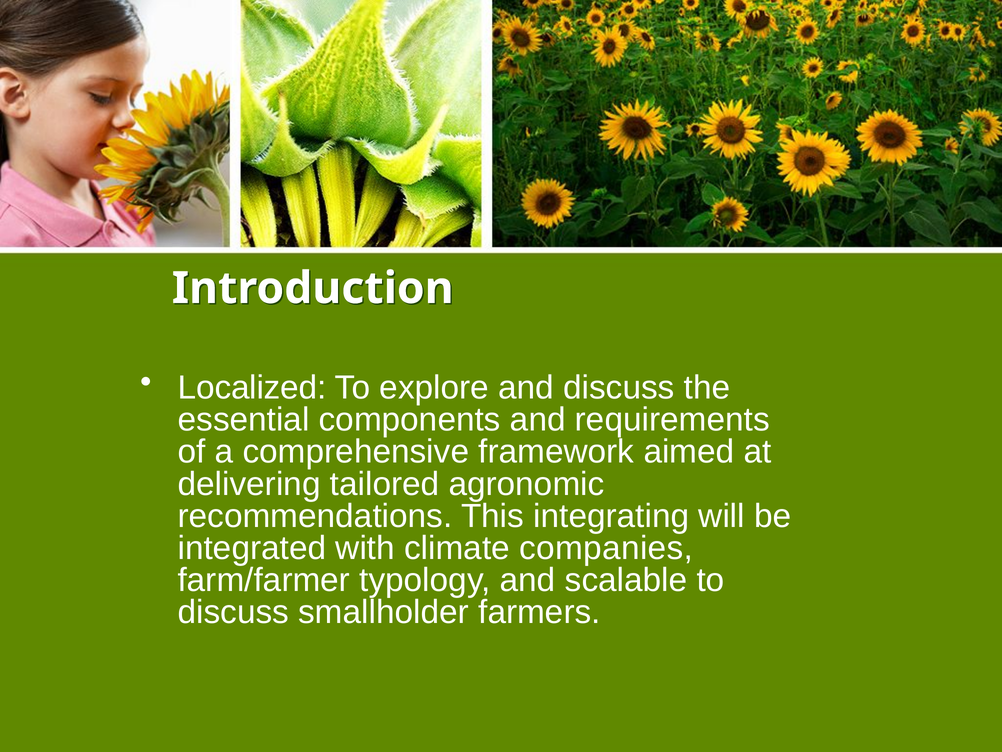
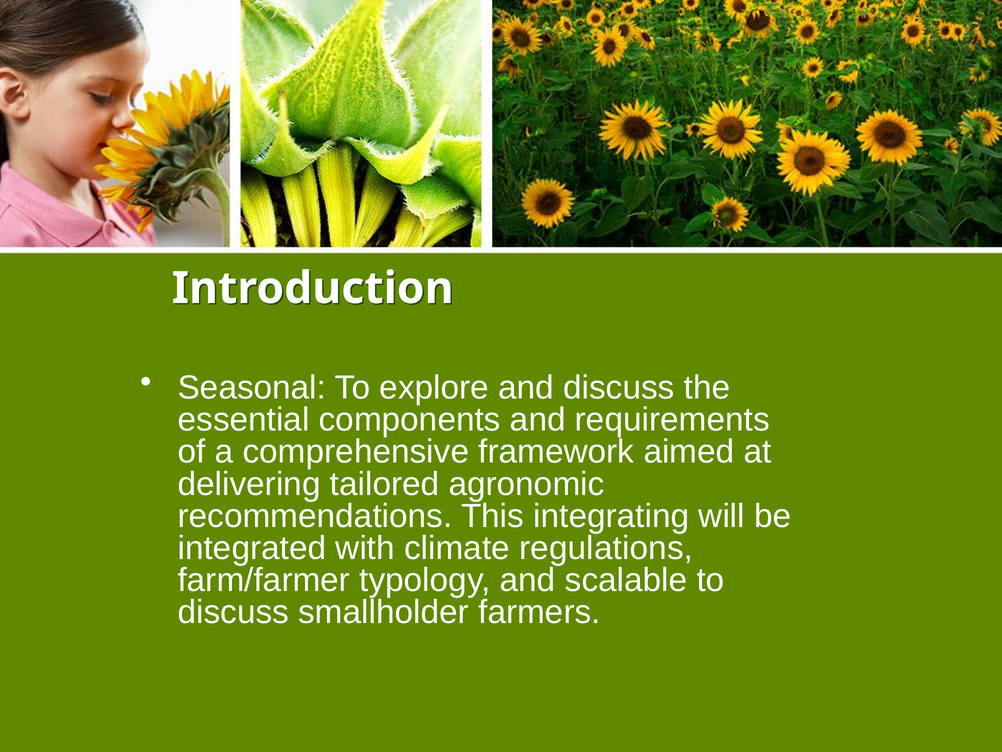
Localized: Localized -> Seasonal
companies: companies -> regulations
